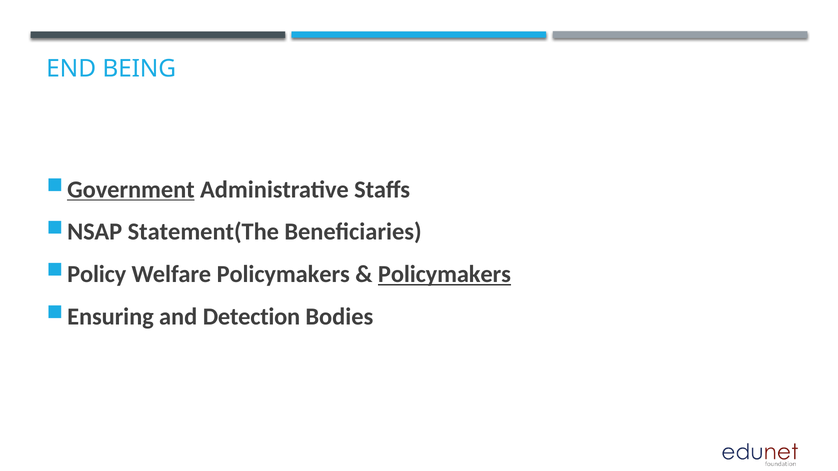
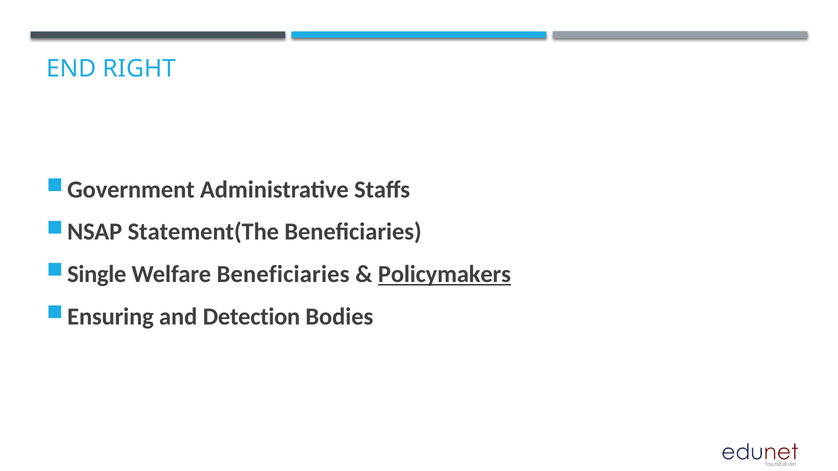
BEING: BEING -> RIGHT
Government underline: present -> none
Policy: Policy -> Single
Welfare Policymakers: Policymakers -> Beneficiaries
